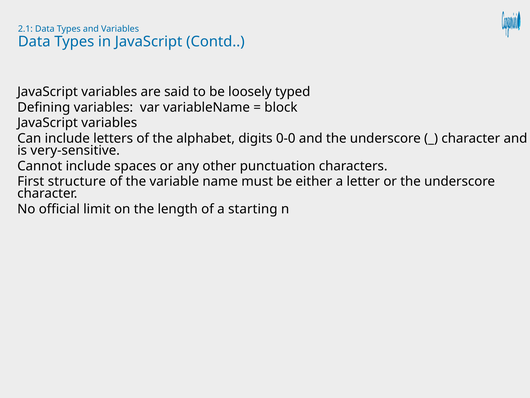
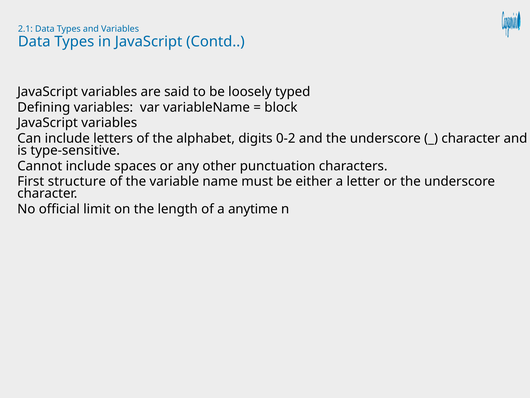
0-0: 0-0 -> 0-2
very-sensitive: very-sensitive -> type-sensitive
starting: starting -> anytime
